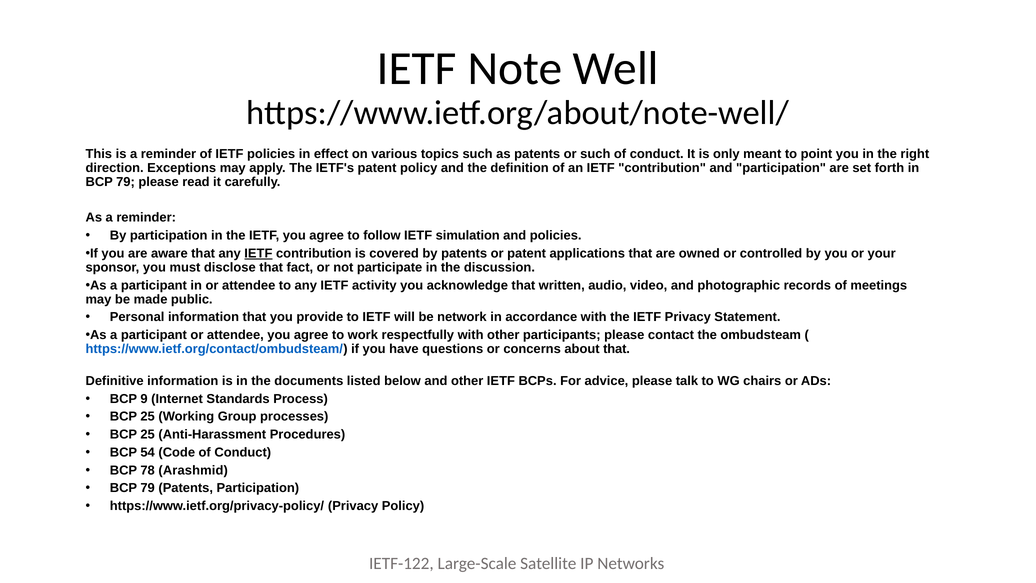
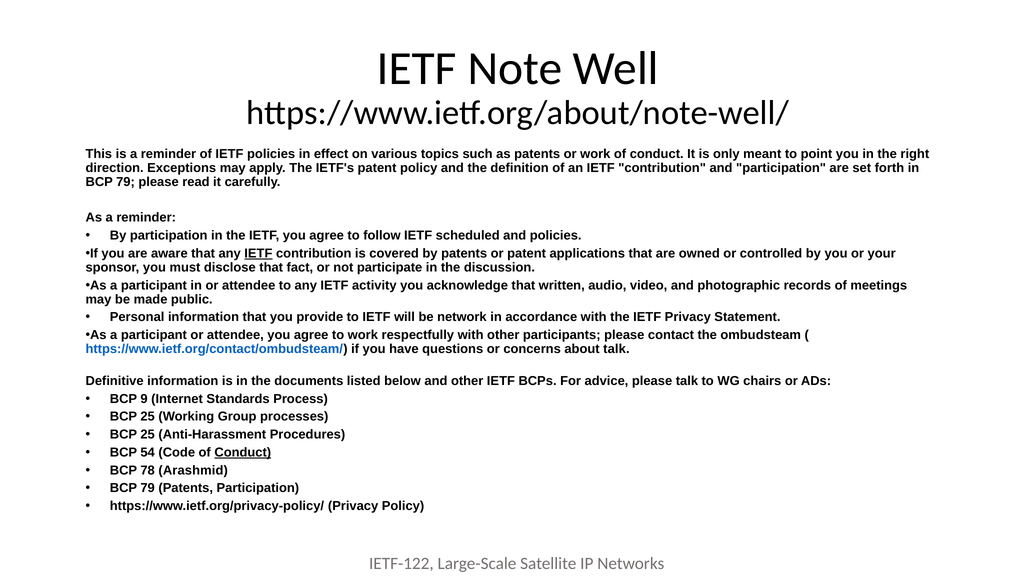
or such: such -> work
simulation: simulation -> scheduled
about that: that -> talk
Conduct at (243, 452) underline: none -> present
